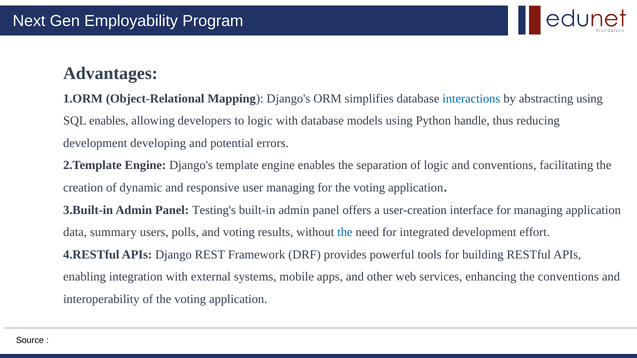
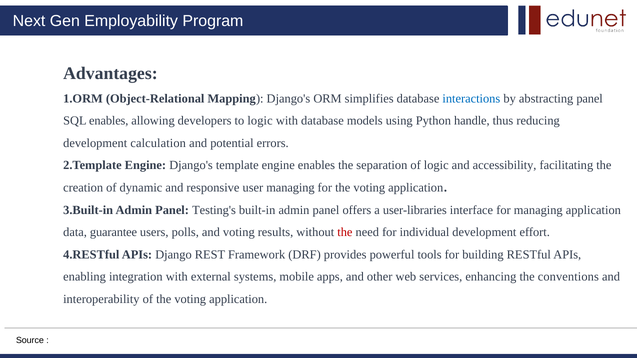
abstracting using: using -> panel
developing: developing -> calculation
and conventions: conventions -> accessibility
user-creation: user-creation -> user-libraries
summary: summary -> guarantee
the at (345, 232) colour: blue -> red
integrated: integrated -> individual
